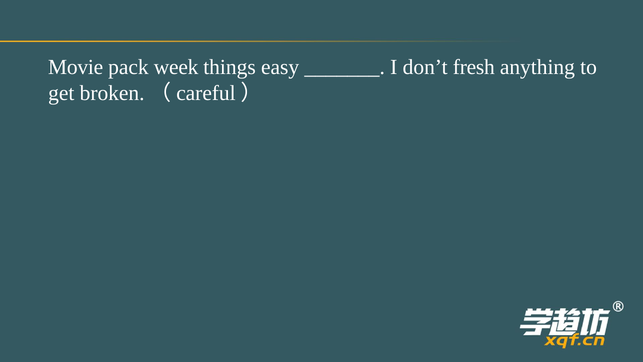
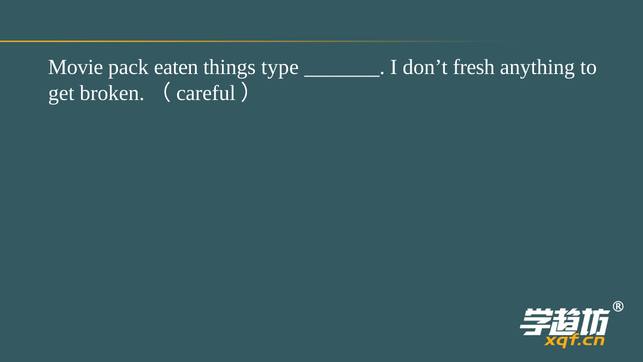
week: week -> eaten
easy: easy -> type
